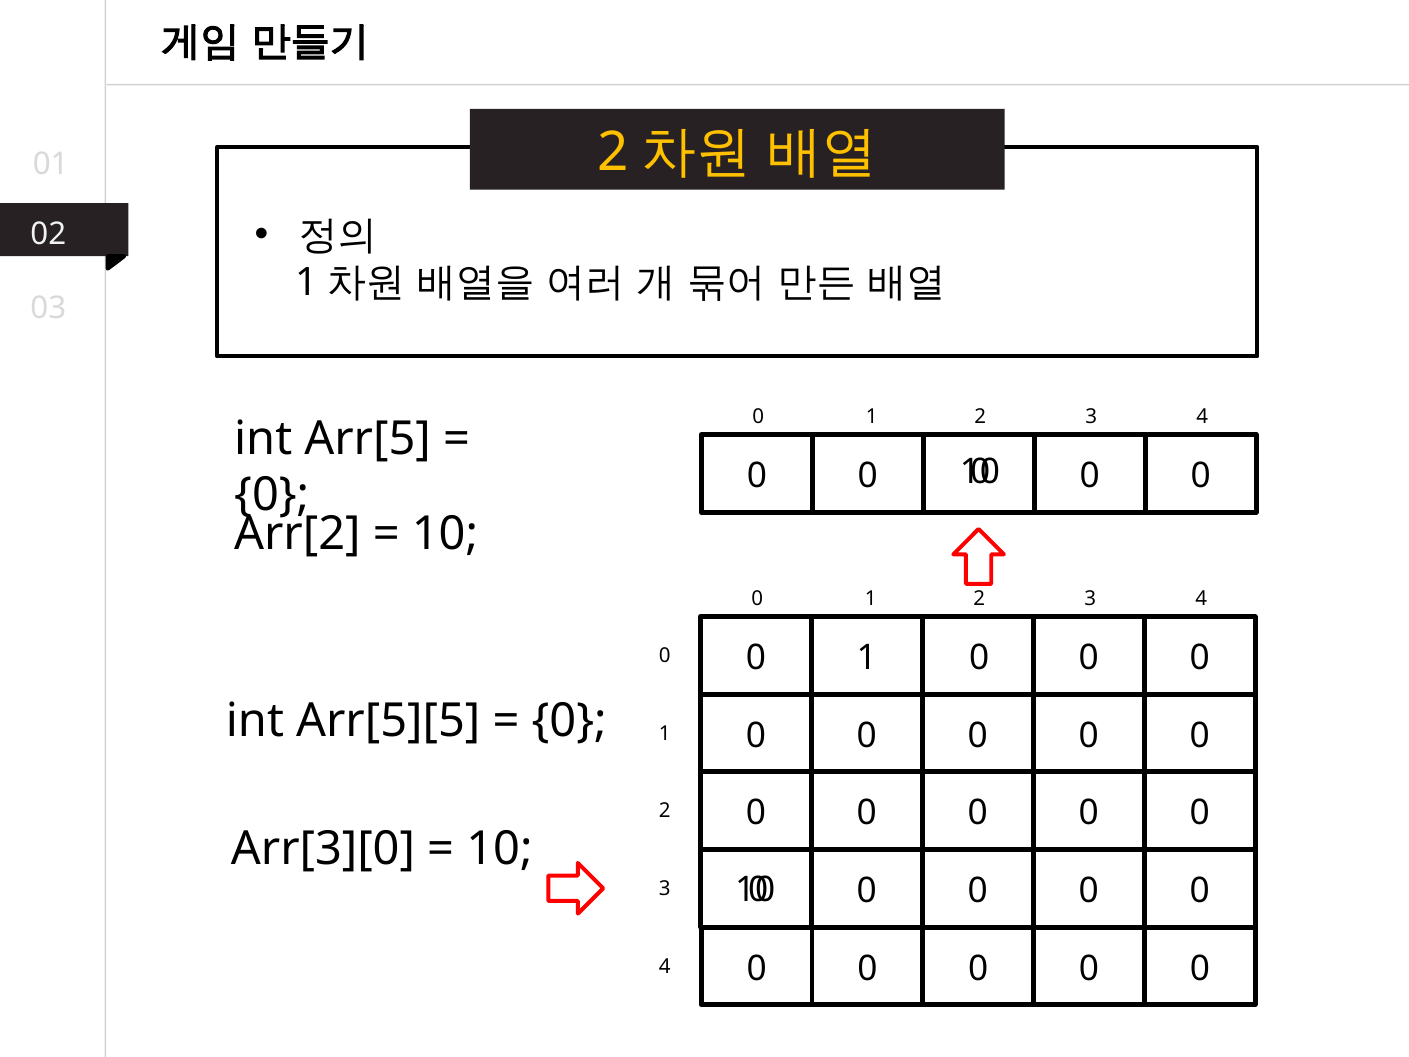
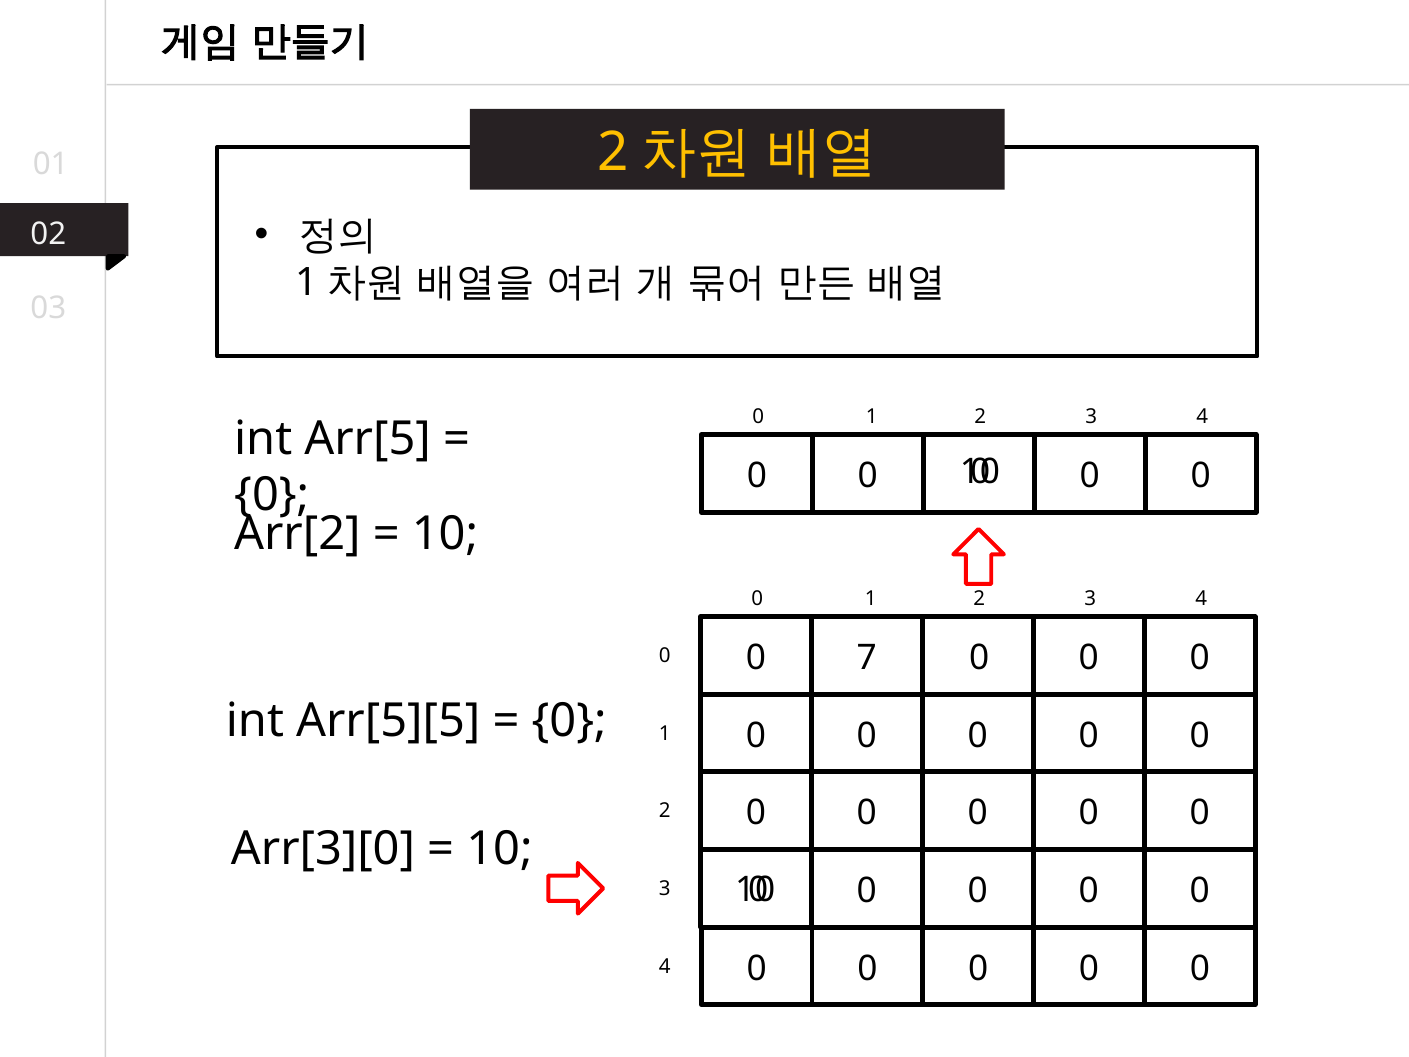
1 at (867, 658): 1 -> 7
